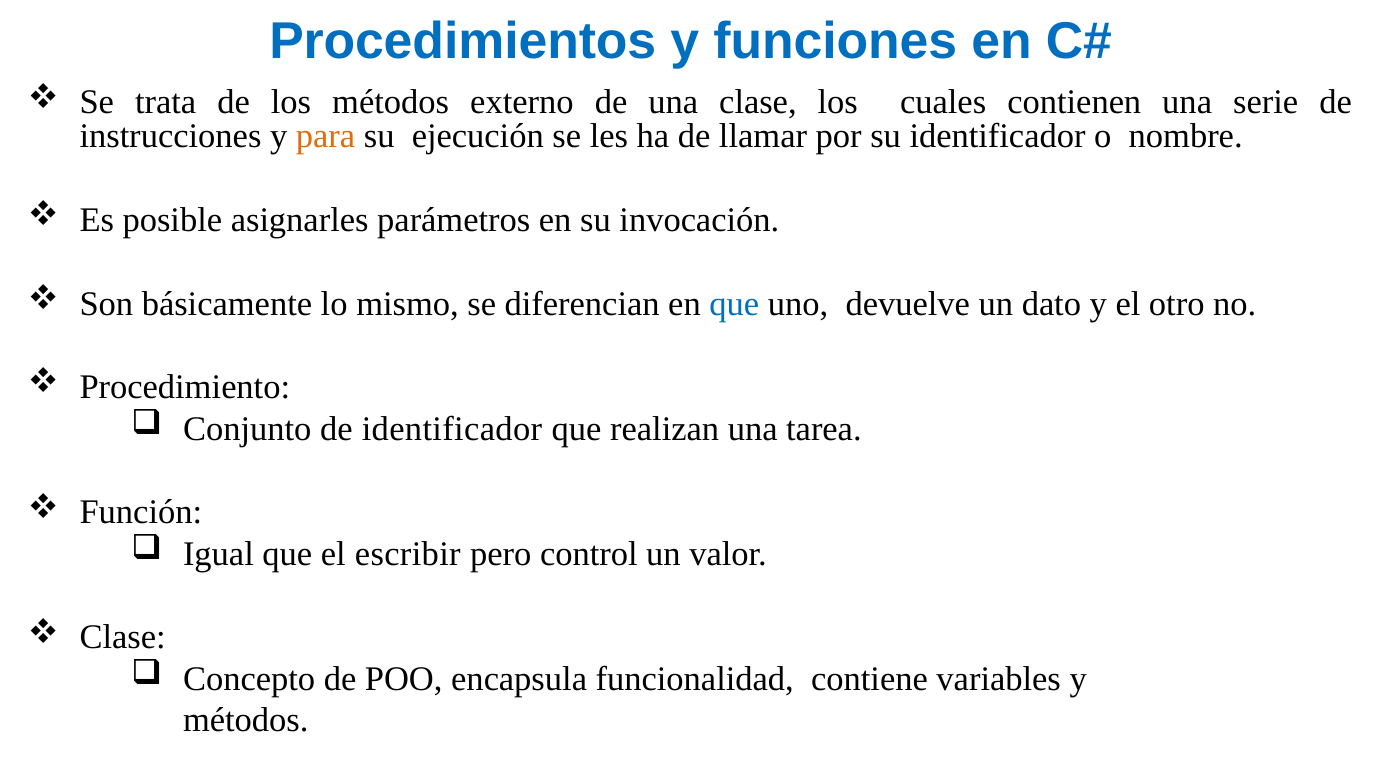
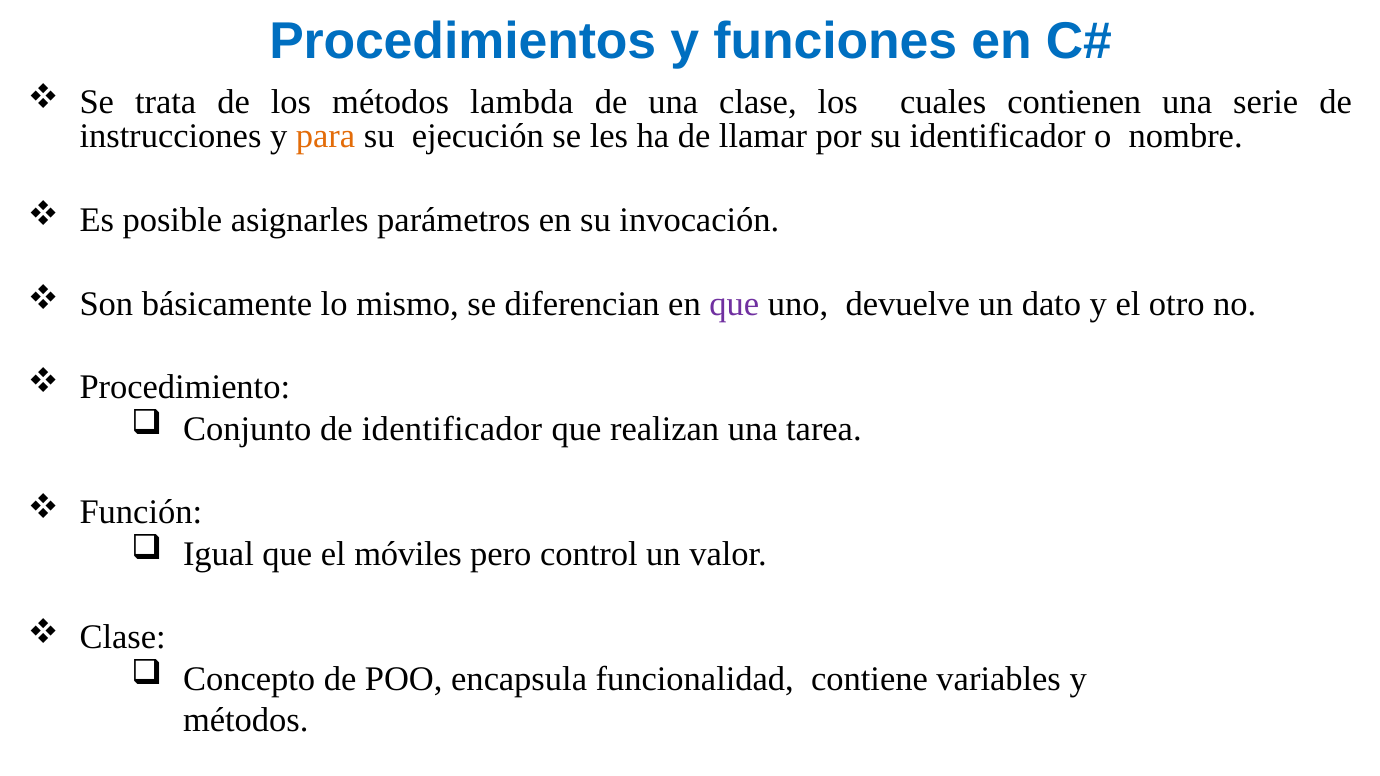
externo: externo -> lambda
que at (734, 304) colour: blue -> purple
escribir: escribir -> móviles
